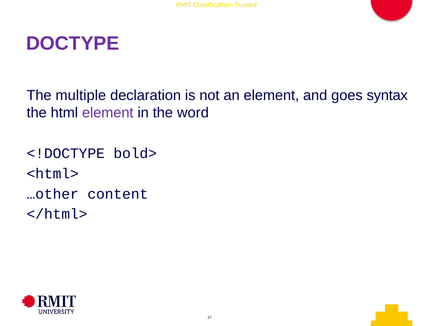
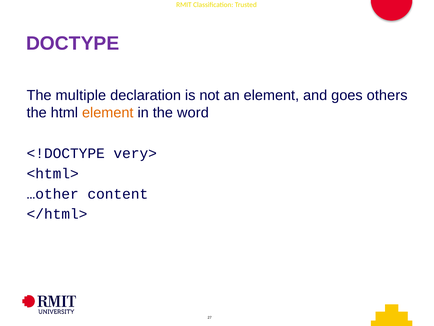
syntax: syntax -> others
element at (108, 113) colour: purple -> orange
bold>: bold> -> very>
